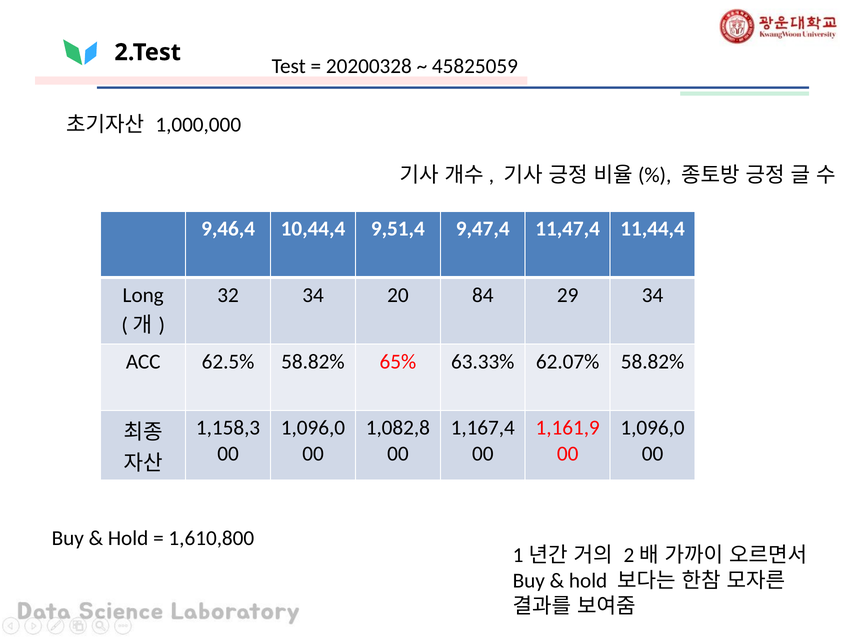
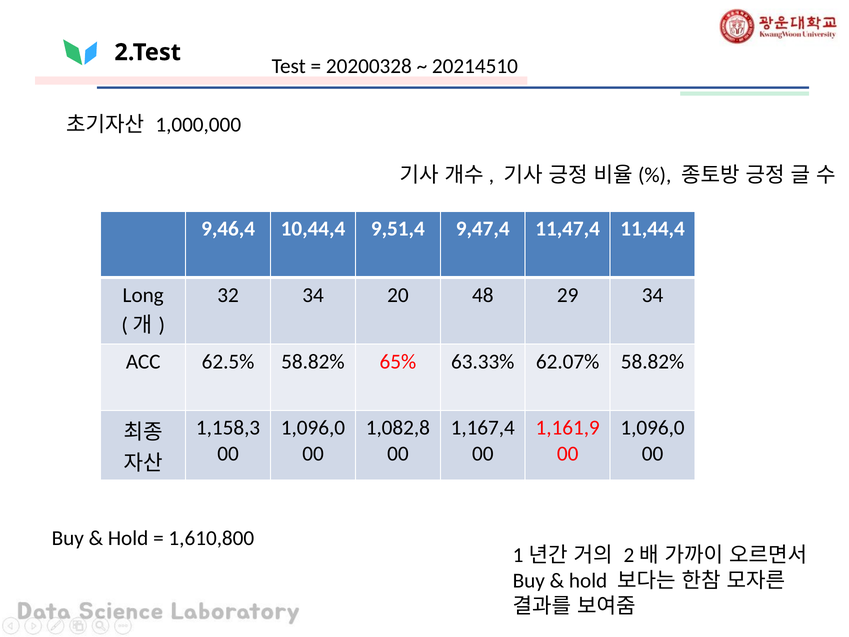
45825059: 45825059 -> 20214510
84: 84 -> 48
